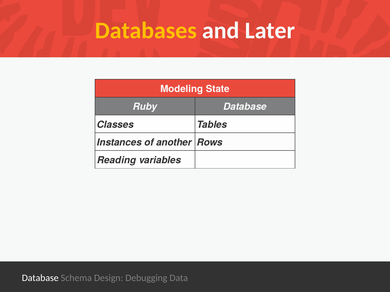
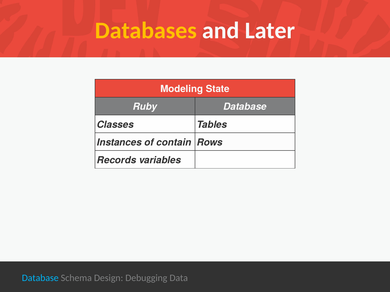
another: another -> contain
Reading: Reading -> Records
Database at (40, 278) colour: white -> light blue
